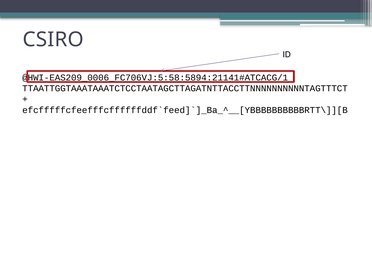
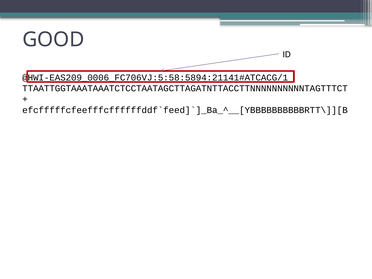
CSIRO: CSIRO -> GOOD
